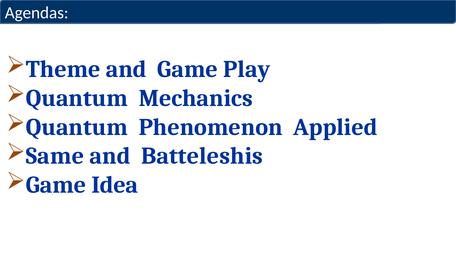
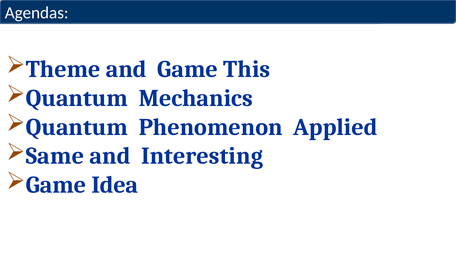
Play: Play -> This
Batteleshis: Batteleshis -> Interesting
